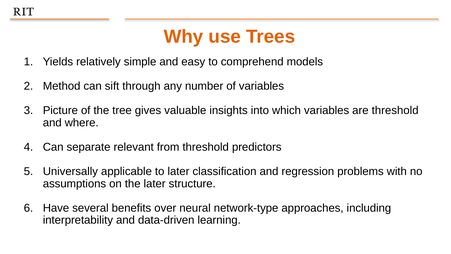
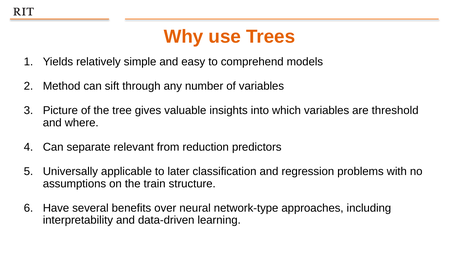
from threshold: threshold -> reduction
the later: later -> train
